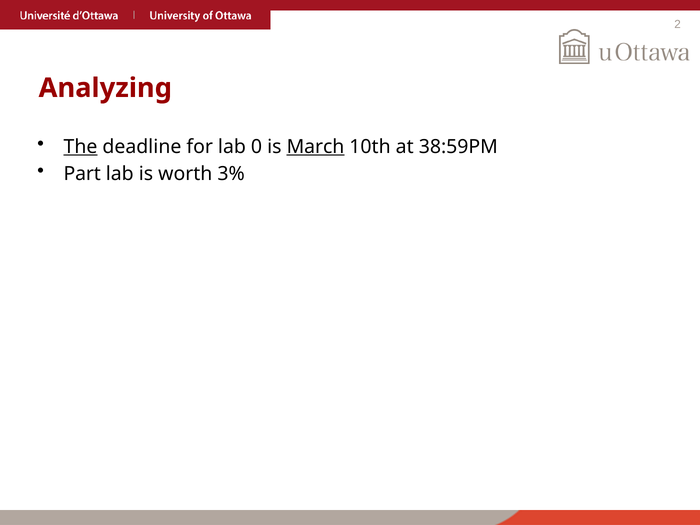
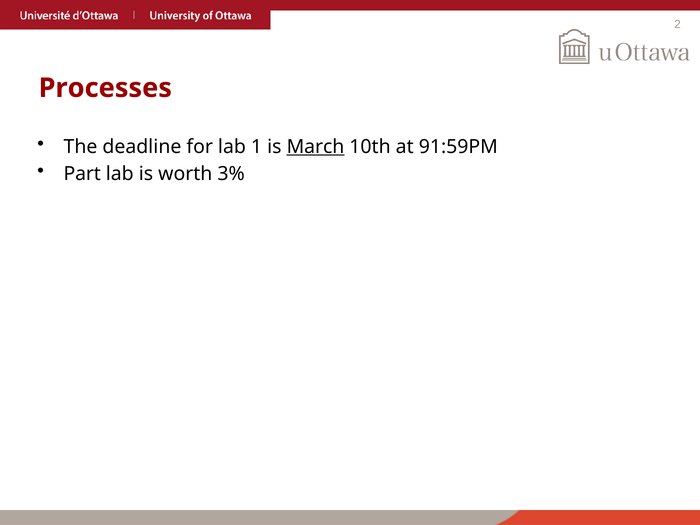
Analyzing: Analyzing -> Processes
The underline: present -> none
0: 0 -> 1
38:59PM: 38:59PM -> 91:59PM
